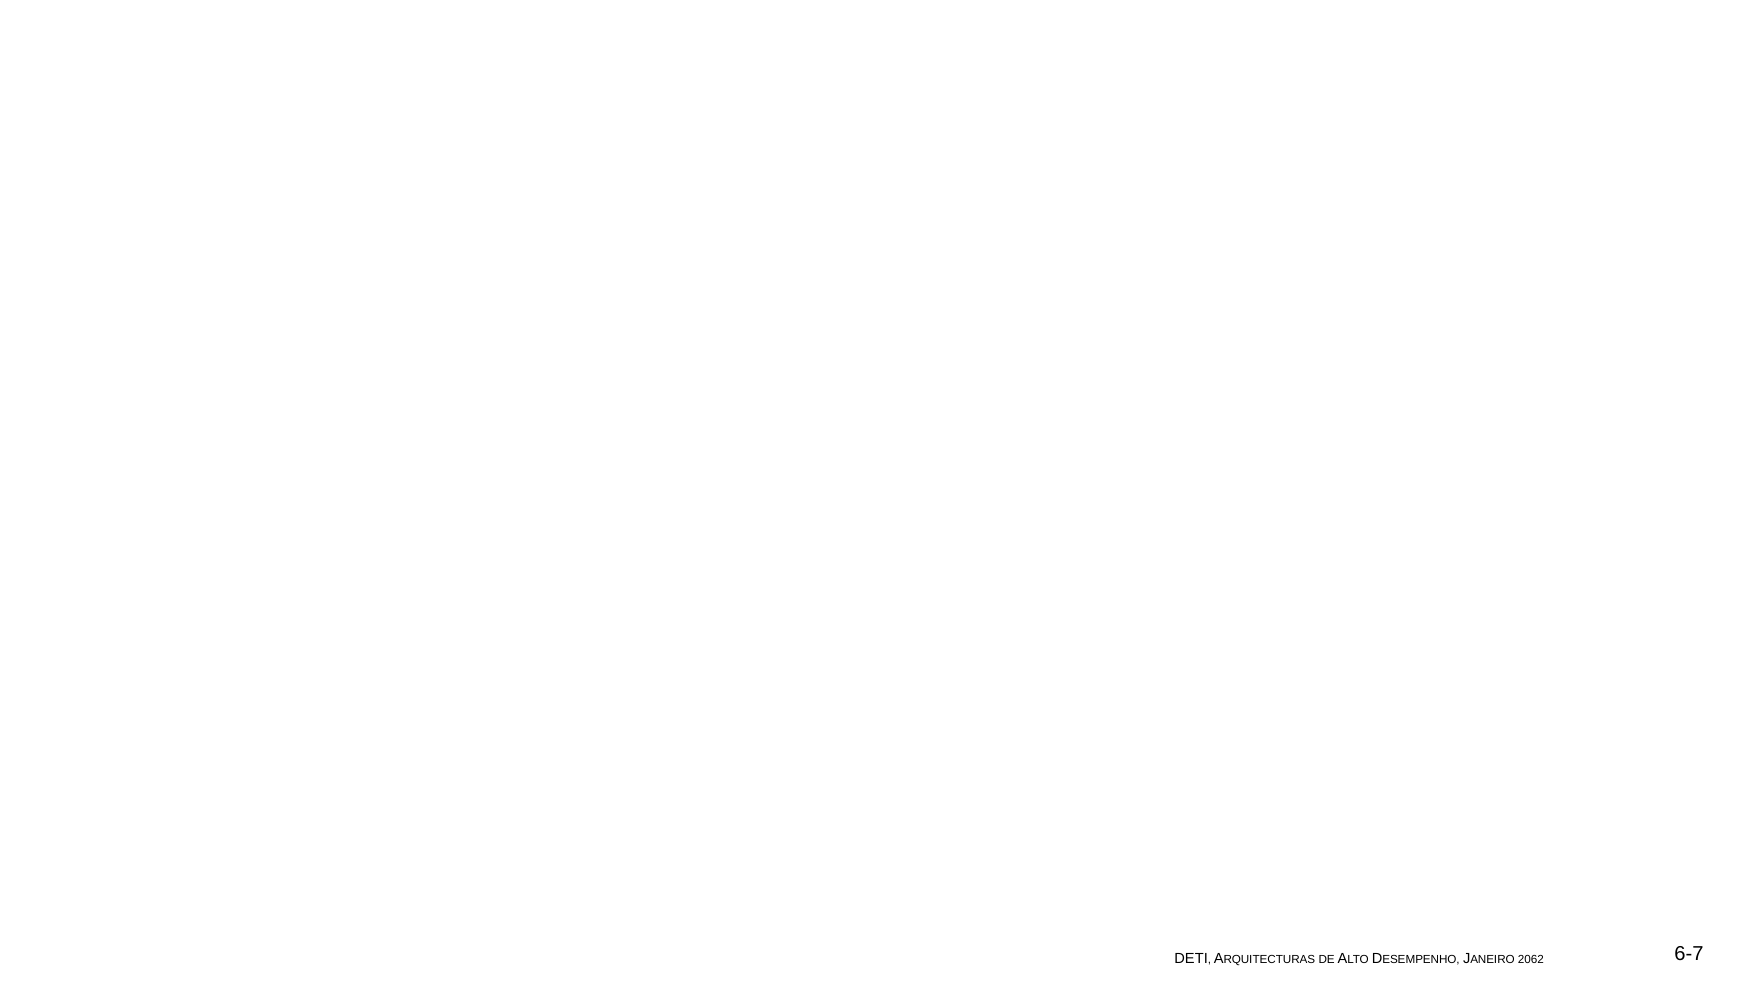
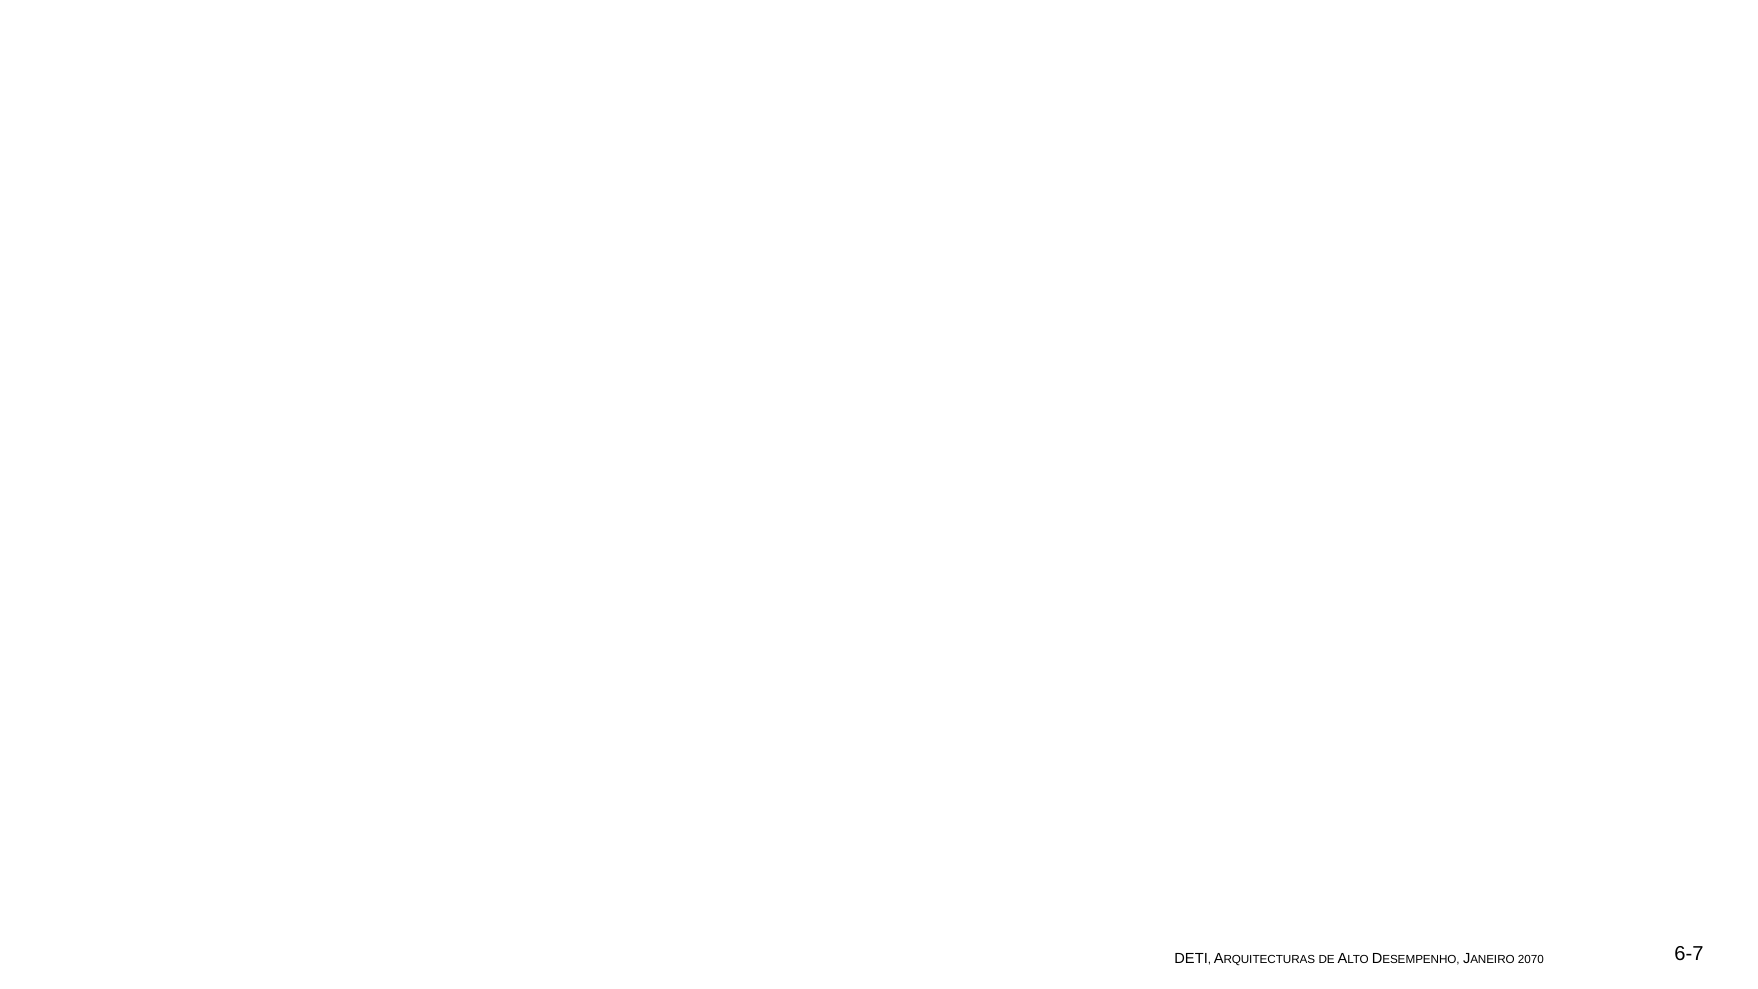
2062: 2062 -> 2070
